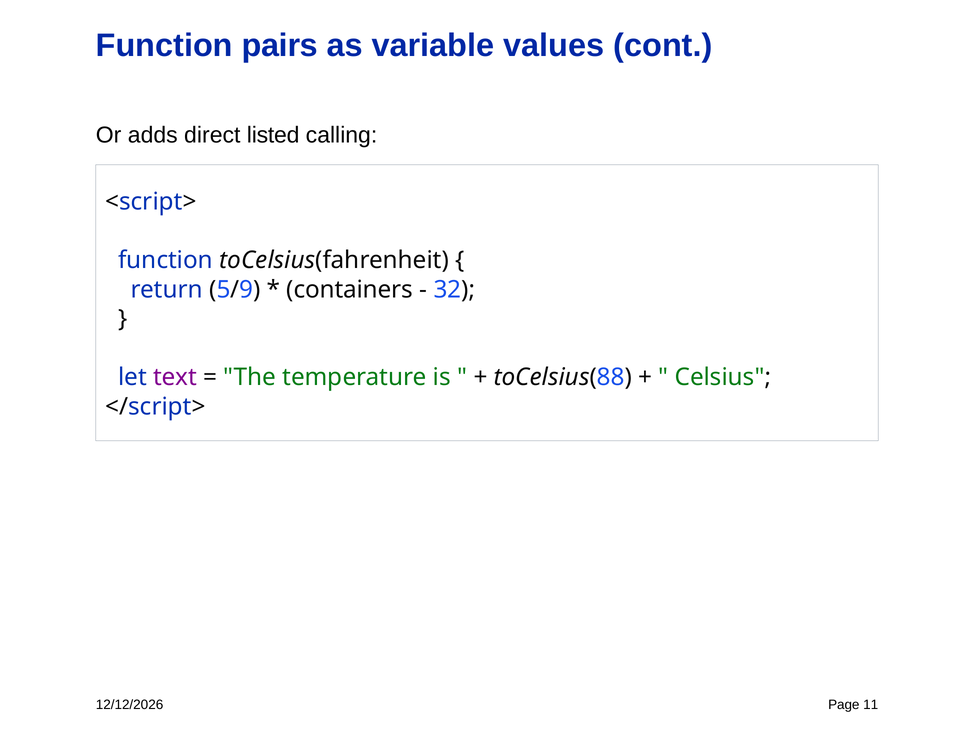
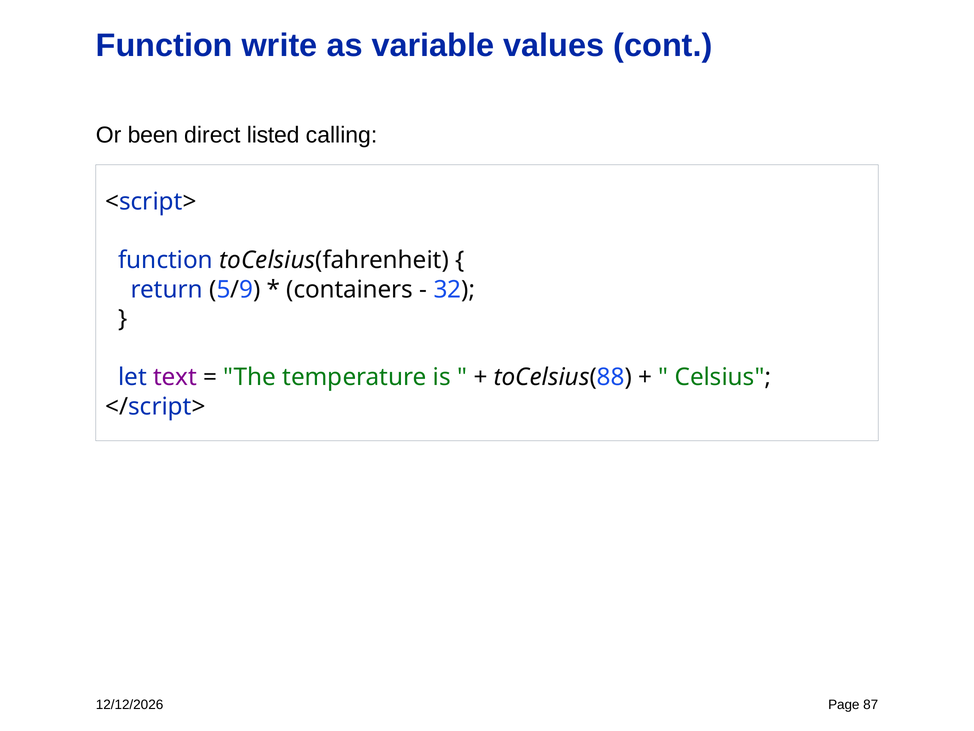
pairs: pairs -> write
adds: adds -> been
11: 11 -> 87
